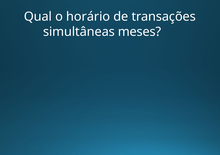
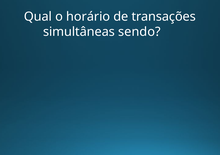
meses: meses -> sendo
